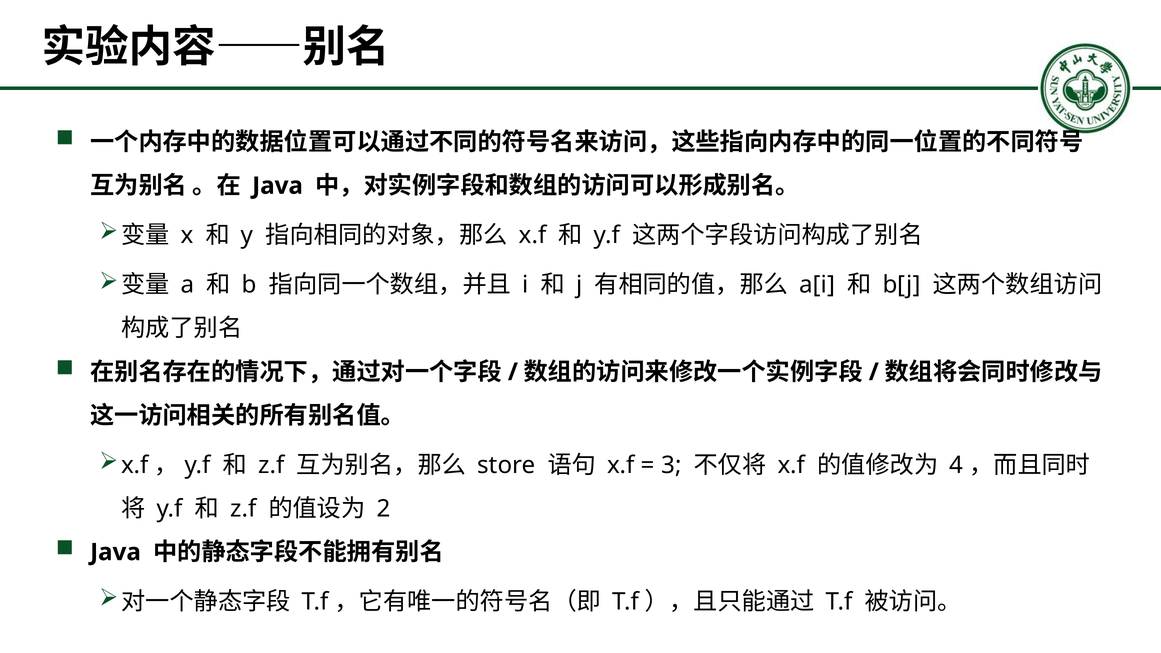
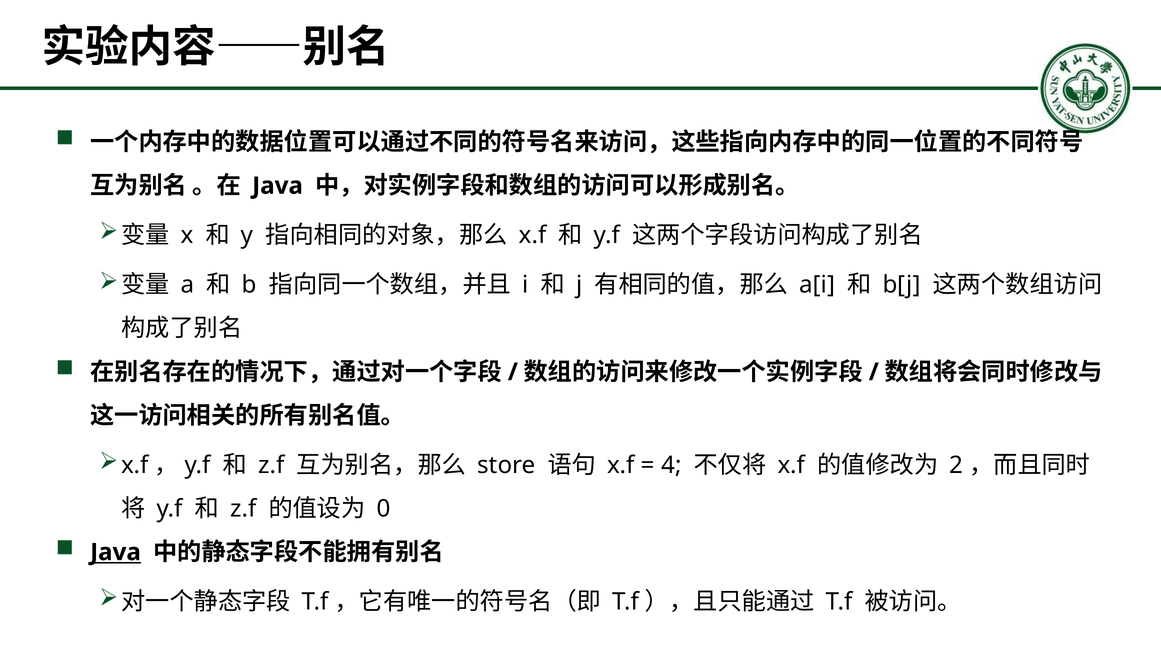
3: 3 -> 4
4: 4 -> 2
2: 2 -> 0
Java at (115, 552) underline: none -> present
